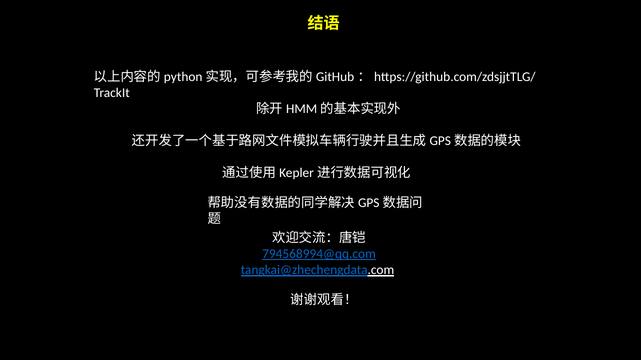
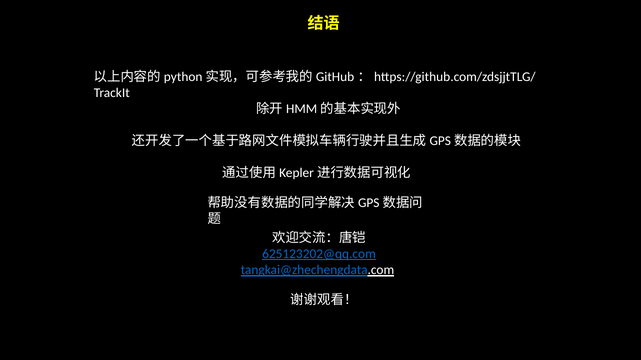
794568994@qq.com: 794568994@qq.com -> 625123202@qq.com
